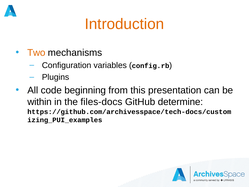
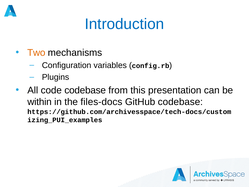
Introduction colour: orange -> blue
code beginning: beginning -> codebase
GitHub determine: determine -> codebase
